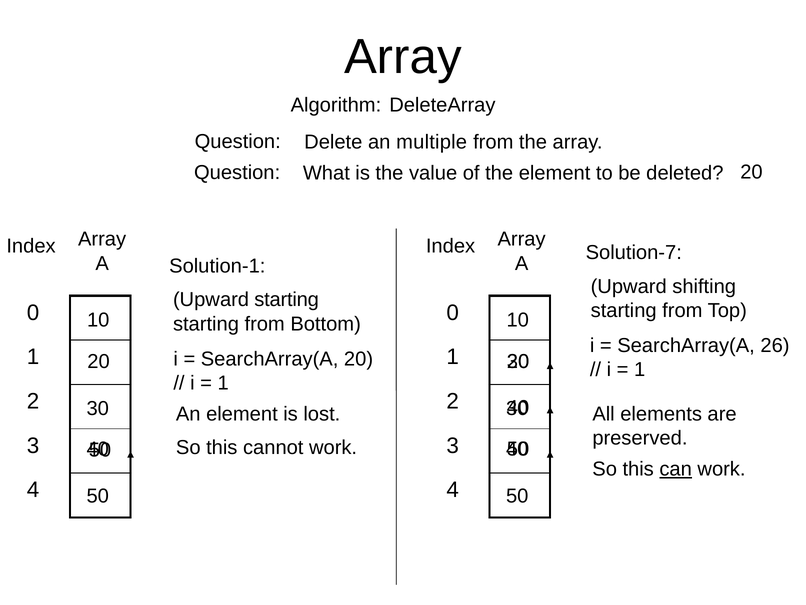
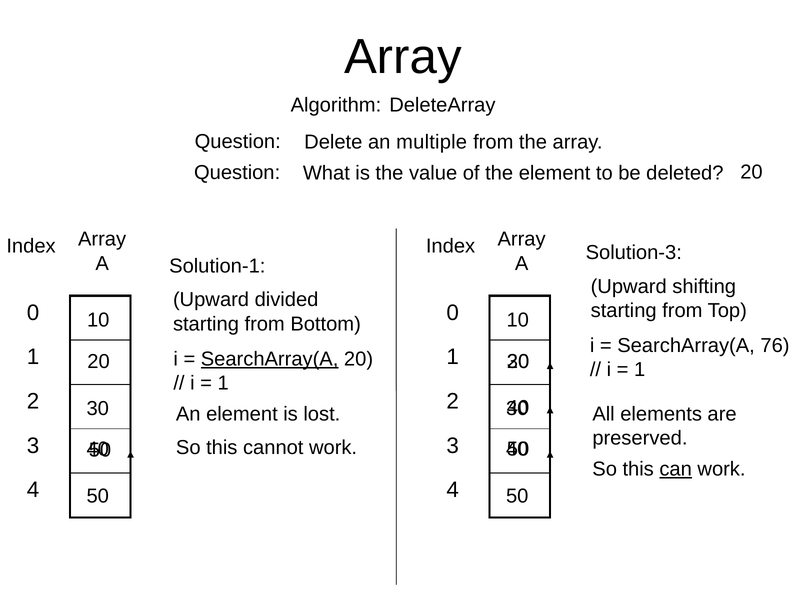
Solution-7: Solution-7 -> Solution-3
Upward starting: starting -> divided
26: 26 -> 76
SearchArray(A at (270, 359) underline: none -> present
